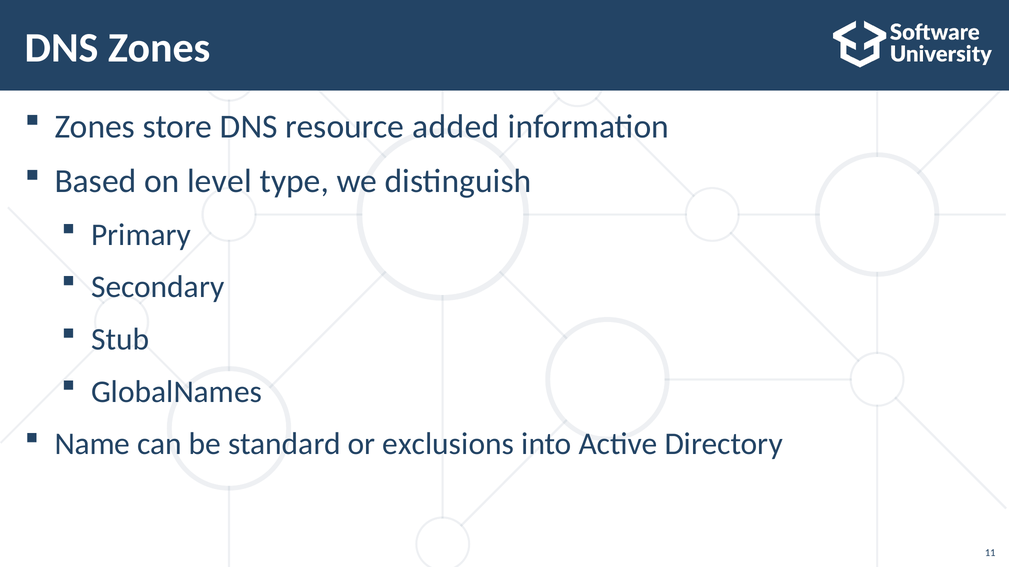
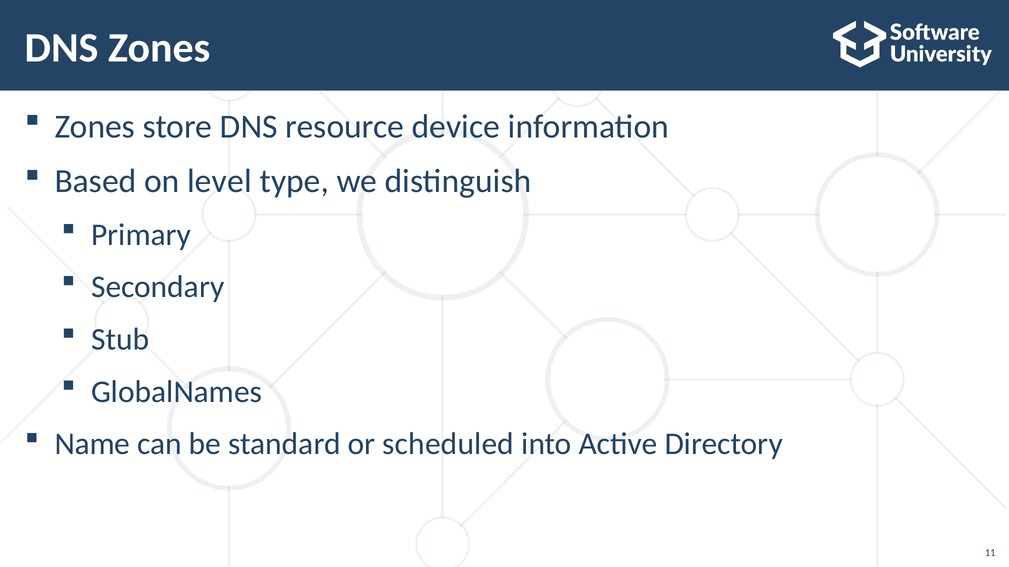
added: added -> device
exclusions: exclusions -> scheduled
